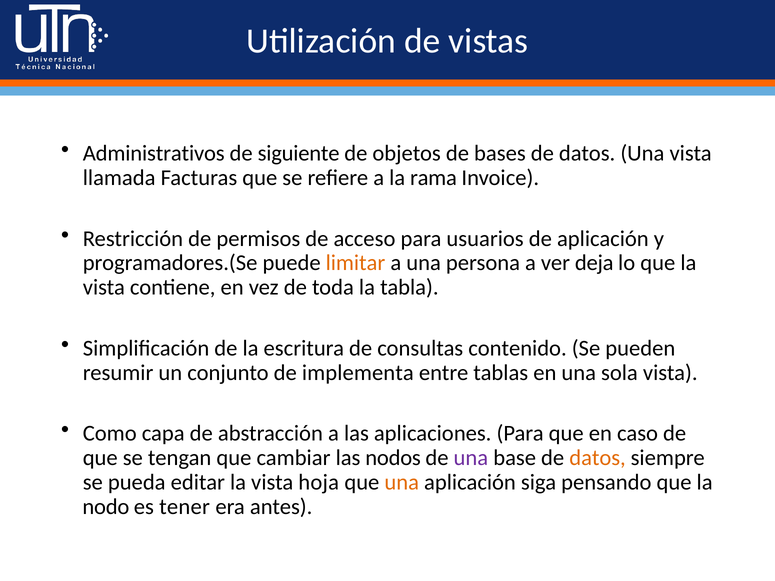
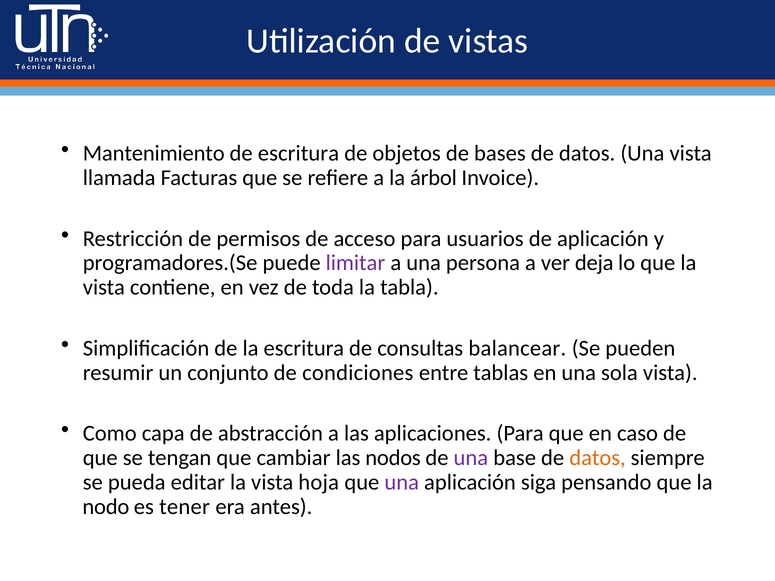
Administrativos: Administrativos -> Mantenimiento
de siguiente: siguiente -> escritura
rama: rama -> árbol
limitar colour: orange -> purple
contenido: contenido -> balancear
implementa: implementa -> condiciones
una at (402, 482) colour: orange -> purple
